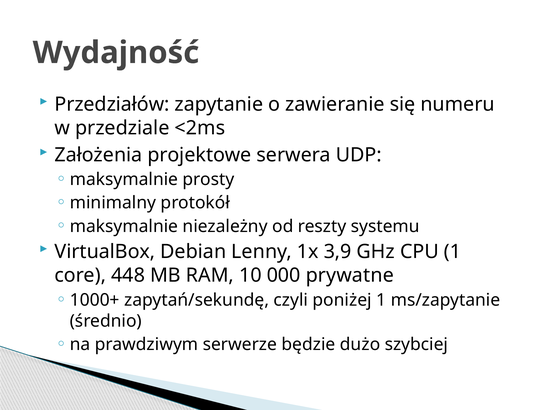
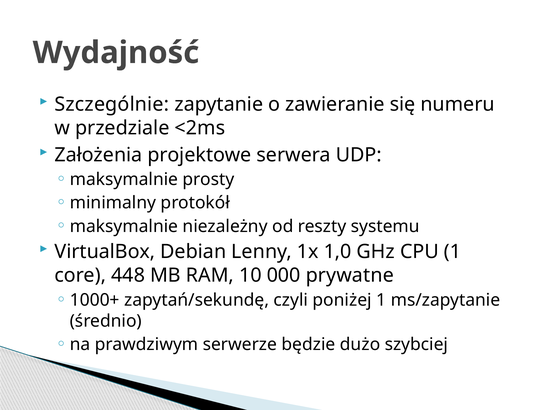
Przedziałów: Przedziałów -> Szczególnie
3,9: 3,9 -> 1,0
